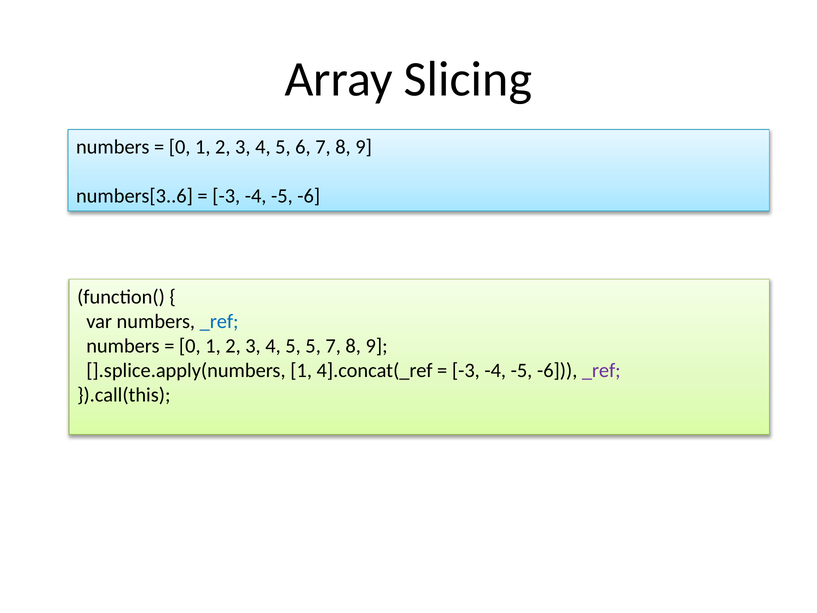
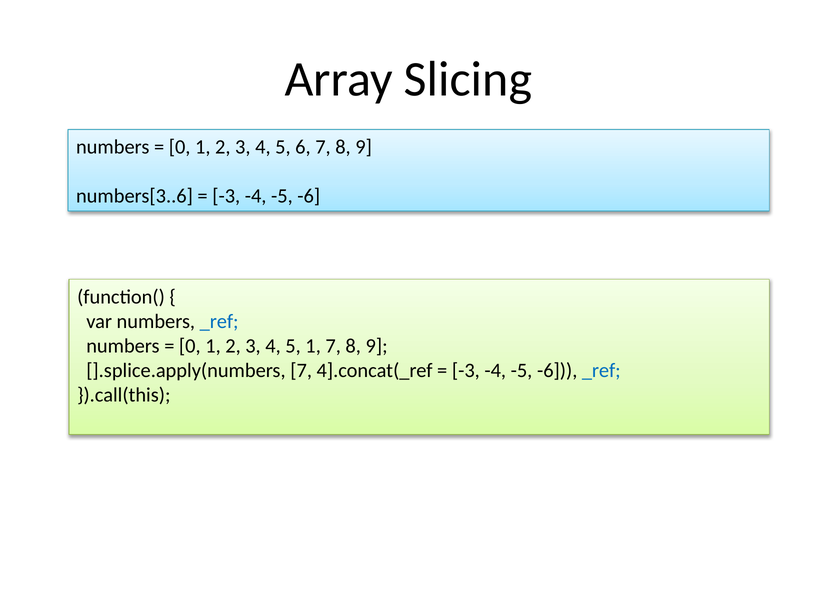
5 5: 5 -> 1
].splice.apply(numbers 1: 1 -> 7
_ref at (601, 370) colour: purple -> blue
